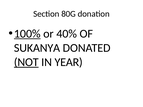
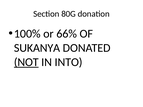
100% underline: present -> none
40%: 40% -> 66%
YEAR: YEAR -> INTO
